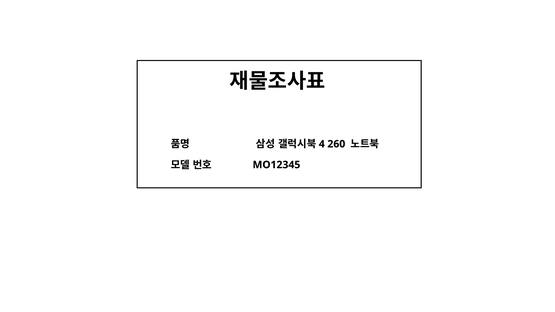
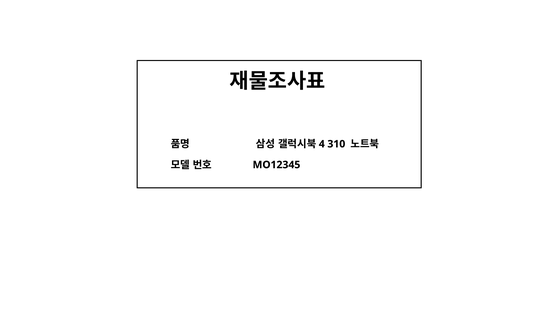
260: 260 -> 310
